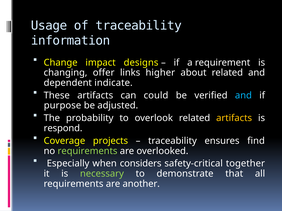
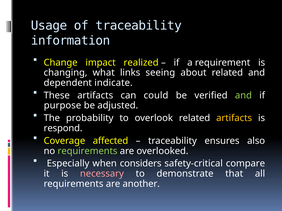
designs: designs -> realized
offer: offer -> what
higher: higher -> seeing
and at (243, 96) colour: light blue -> light green
projects: projects -> affected
find: find -> also
together: together -> compare
necessary colour: light green -> pink
